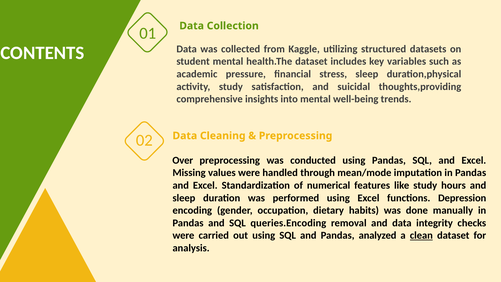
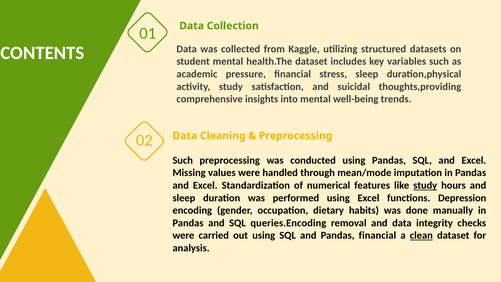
Over at (183, 160): Over -> Such
study at (425, 185) underline: none -> present
Pandas analyzed: analyzed -> financial
